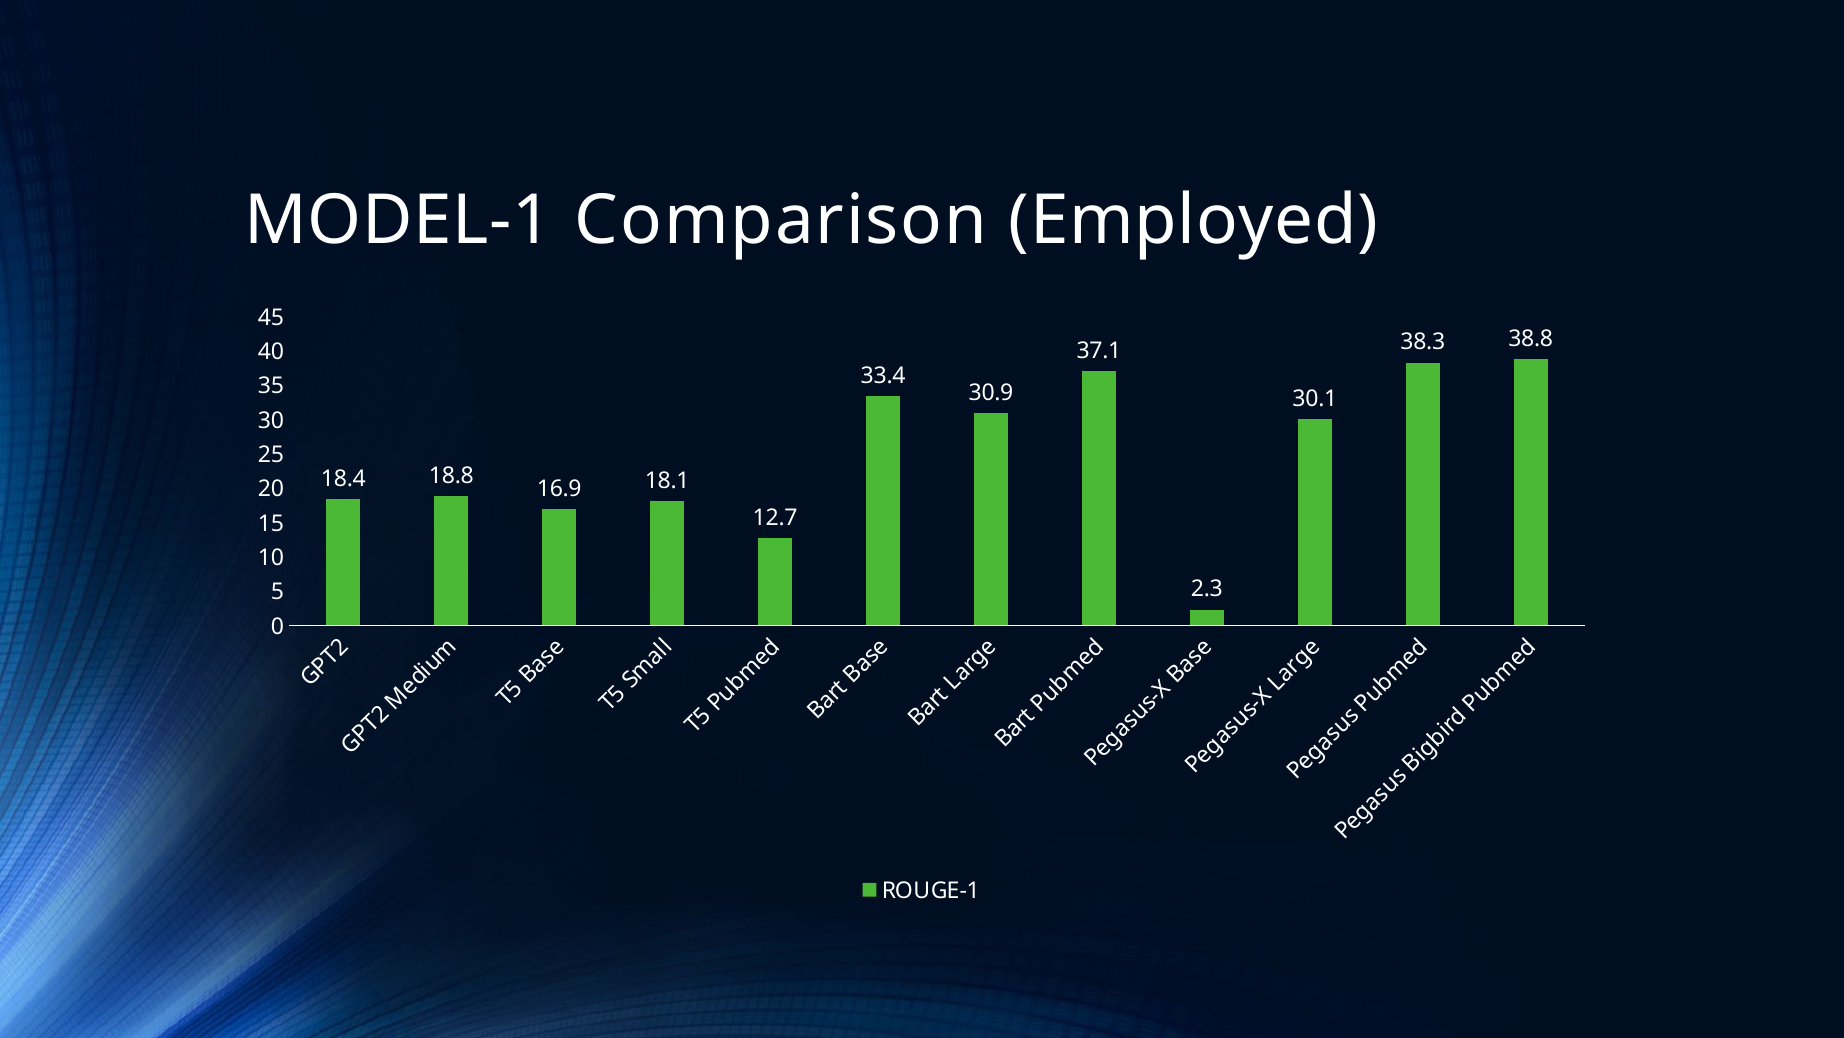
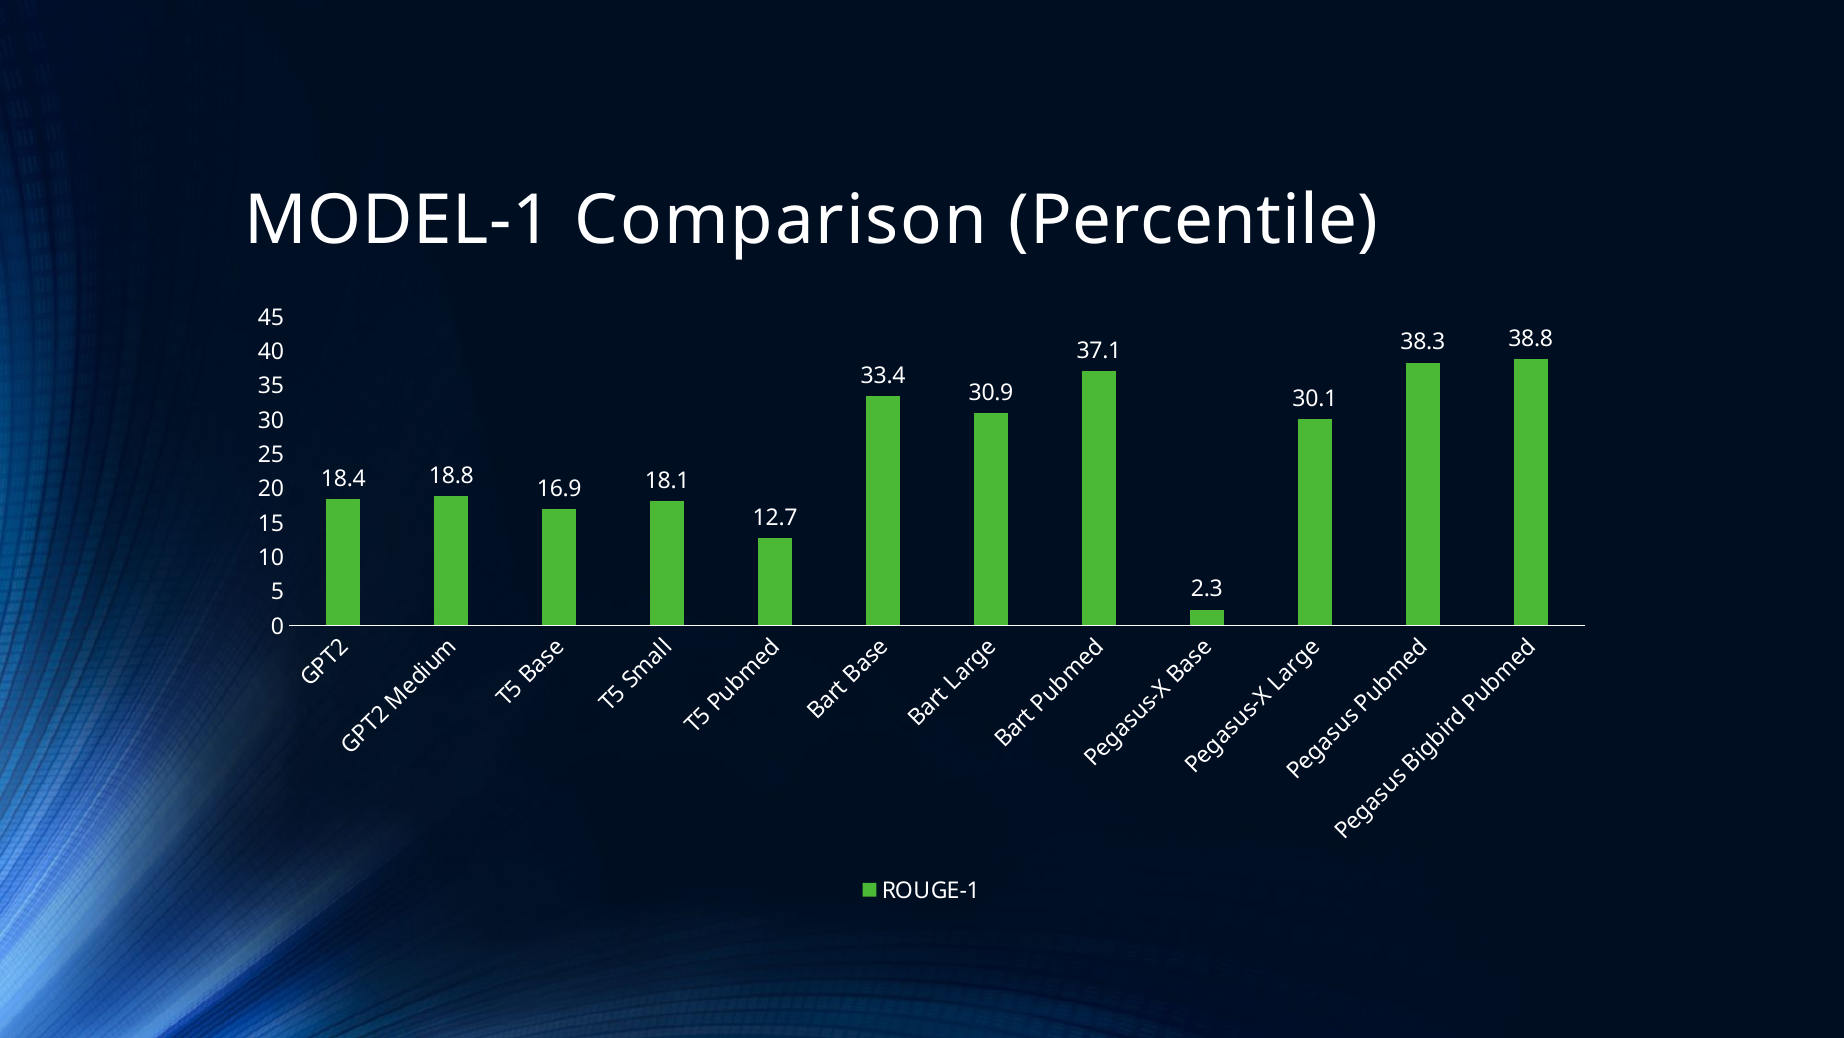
Employed: Employed -> Percentile
